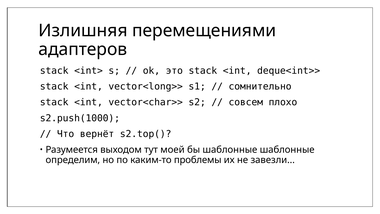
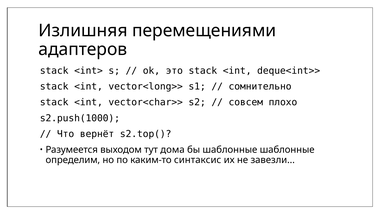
моей: моей -> дома
проблемы: проблемы -> синтаксис
